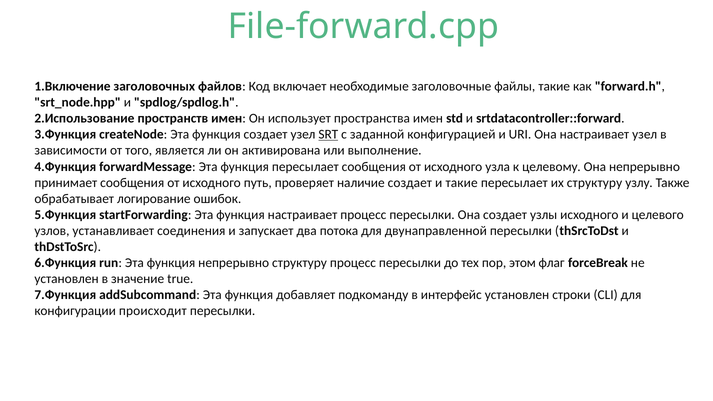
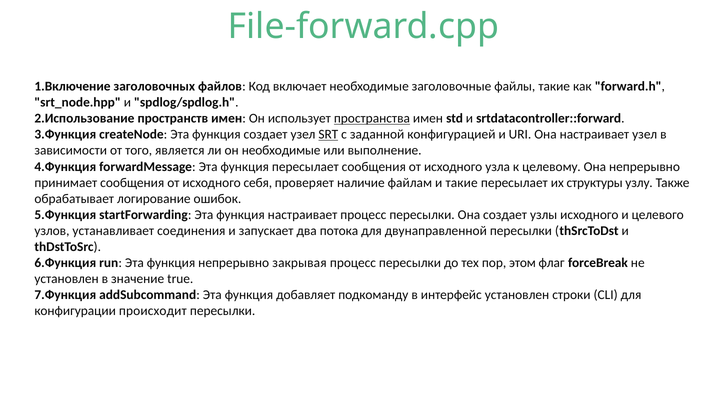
пространства underline: none -> present
он активирована: активирована -> необходимые
путь: путь -> себя
наличие создает: создает -> файлам
их структуру: структуру -> структуры
непрерывно структуру: структуру -> закрывая
